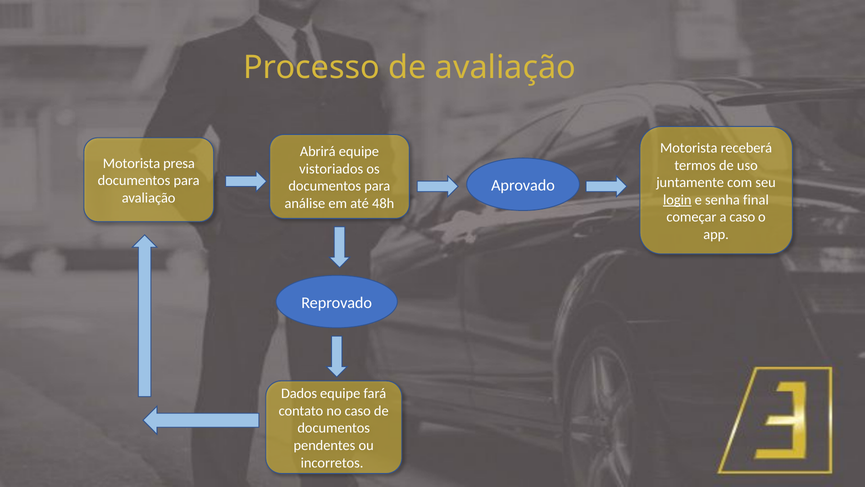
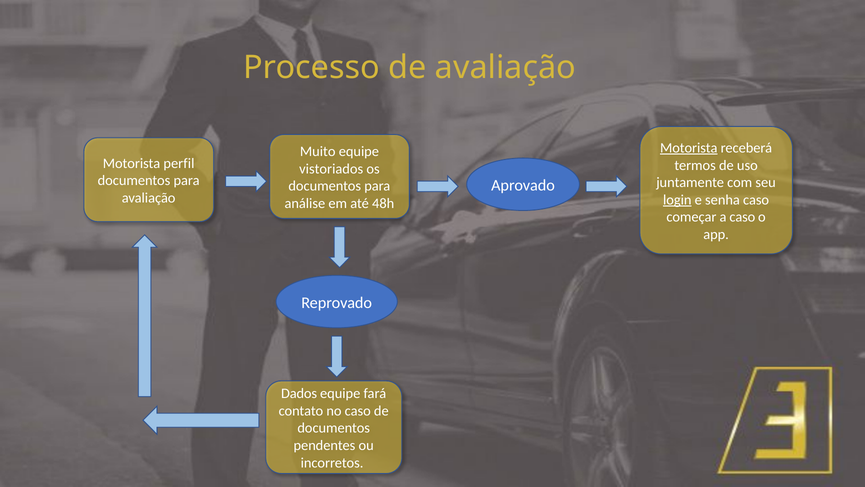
Motorista at (689, 148) underline: none -> present
Abrirá: Abrirá -> Muito
presa: presa -> perfil
senha final: final -> caso
